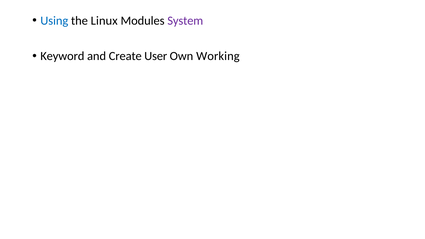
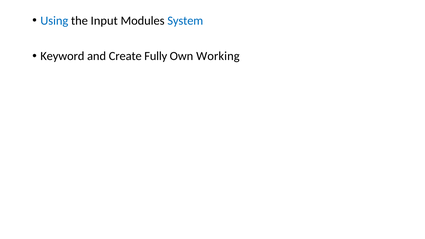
Linux: Linux -> Input
System colour: purple -> blue
User: User -> Fully
